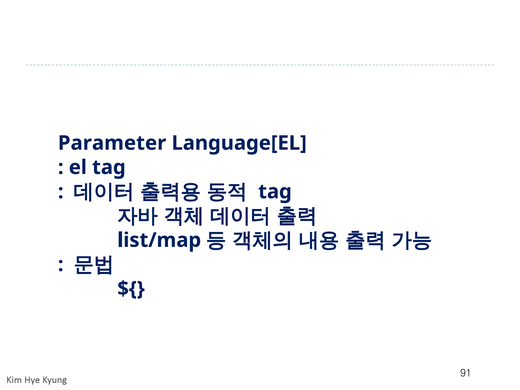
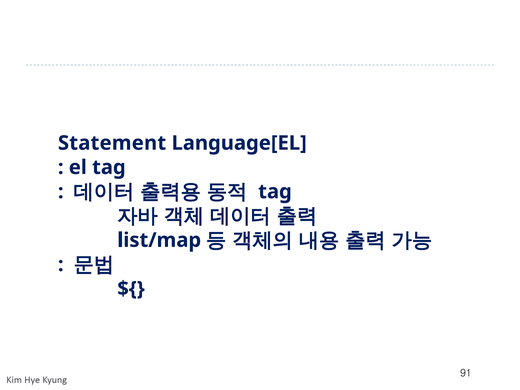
Parameter: Parameter -> Statement
